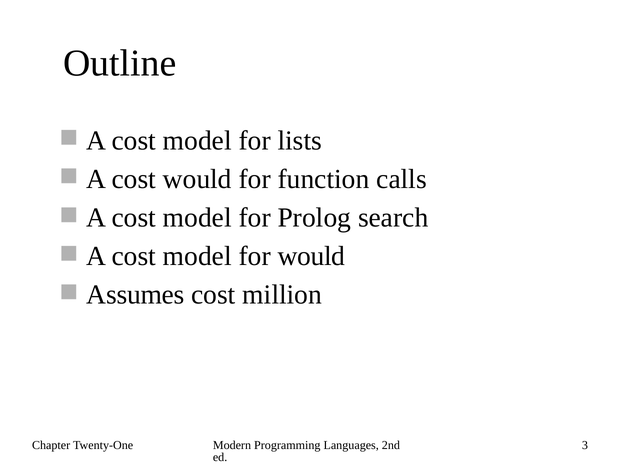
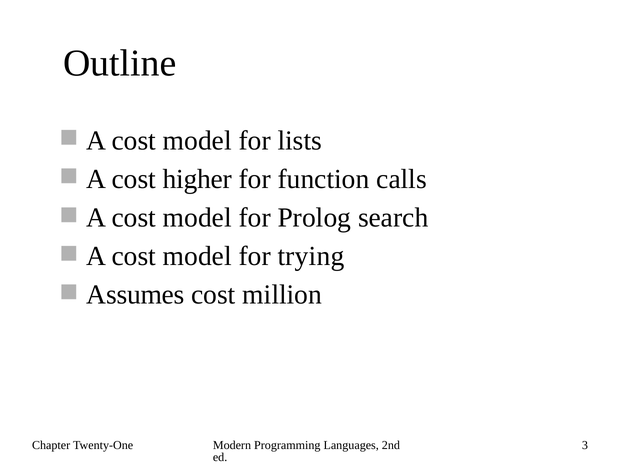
cost would: would -> higher
for would: would -> trying
